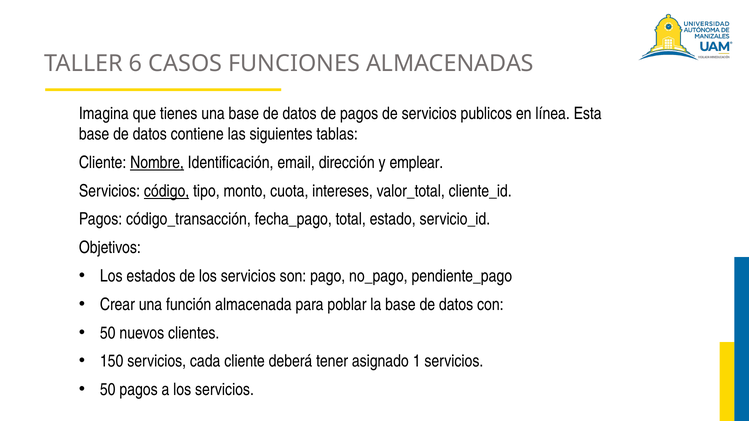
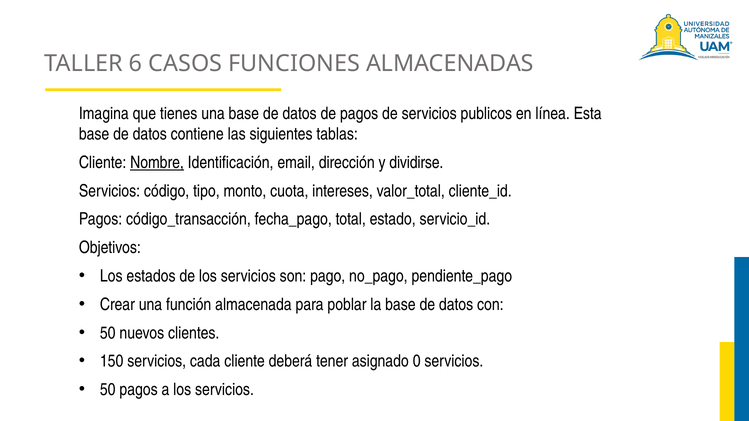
emplear: emplear -> dividirse
código underline: present -> none
1: 1 -> 0
